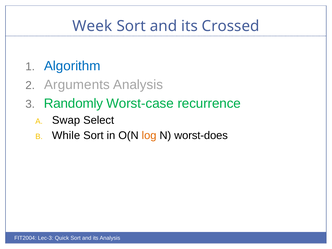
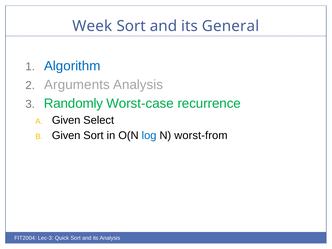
Crossed: Crossed -> General
Swap at (66, 120): Swap -> Given
While at (66, 136): While -> Given
log colour: orange -> blue
worst-does: worst-does -> worst-from
